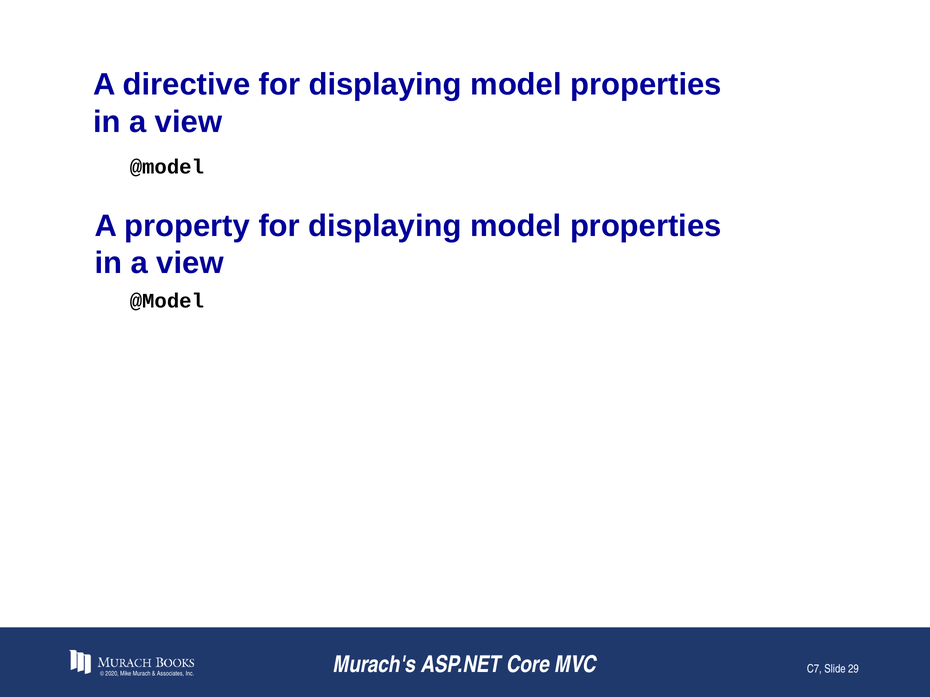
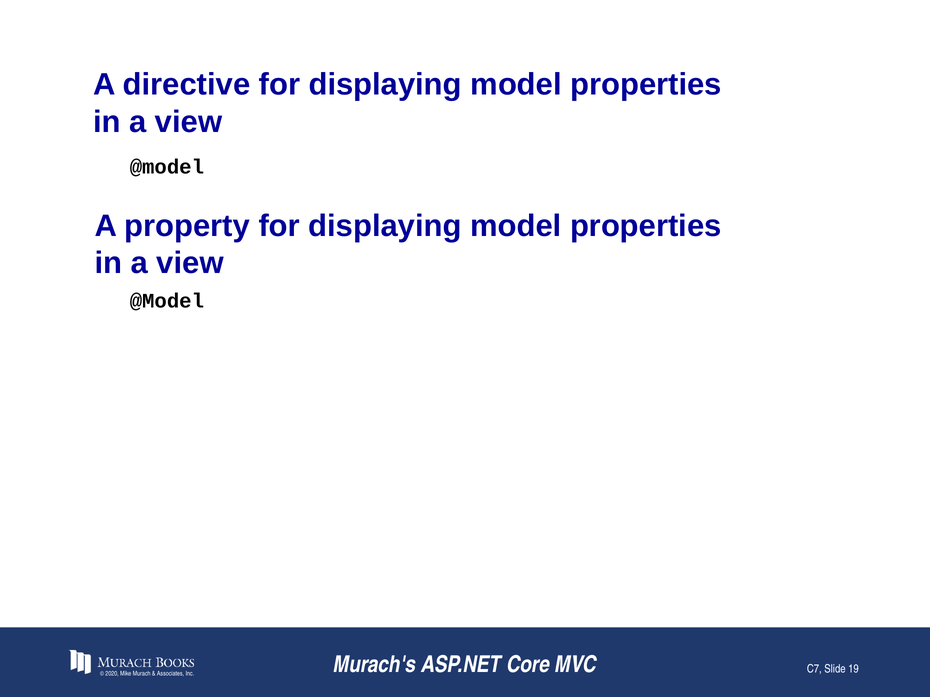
29: 29 -> 19
